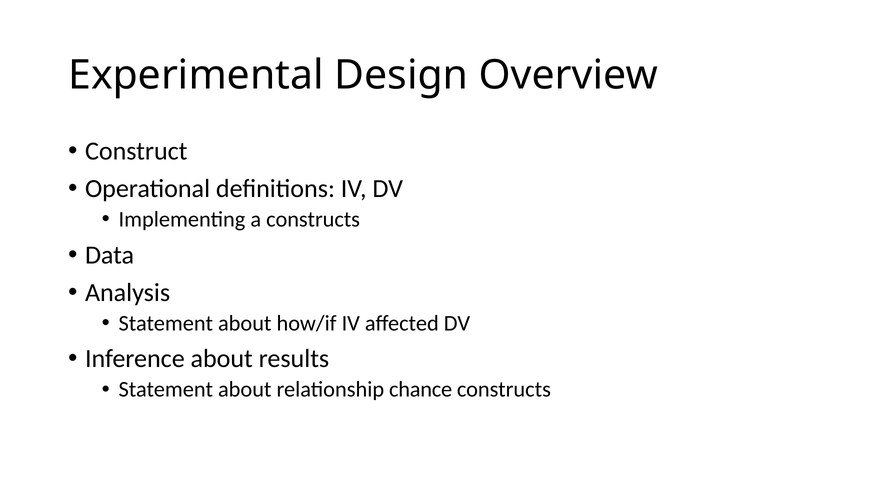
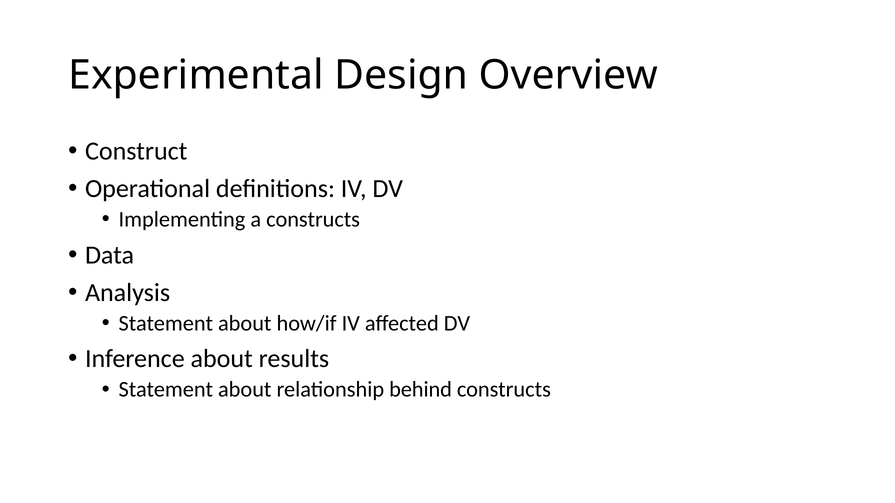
chance: chance -> behind
